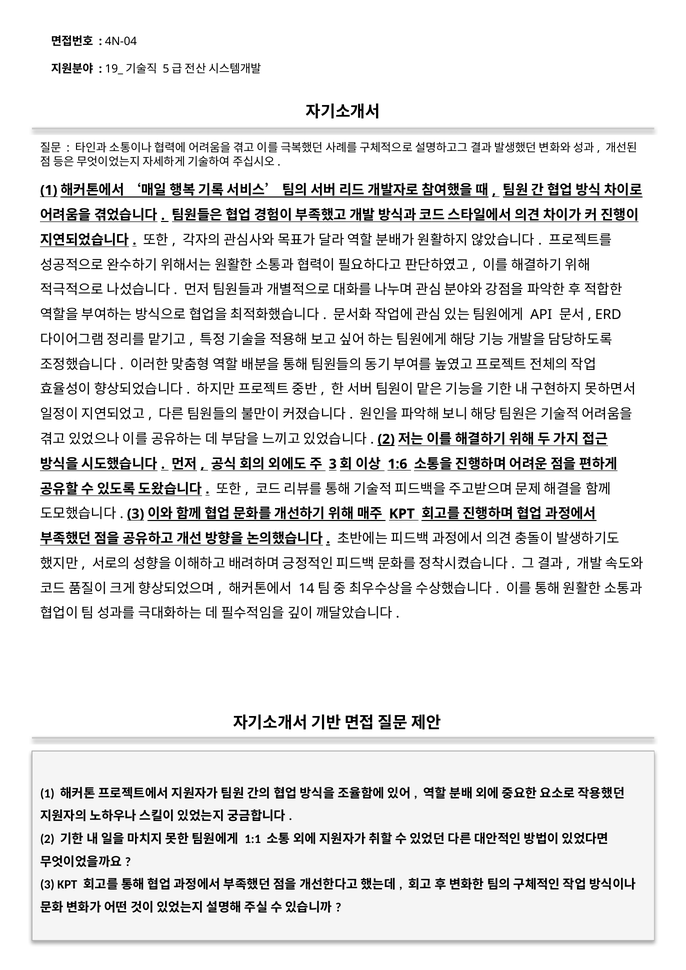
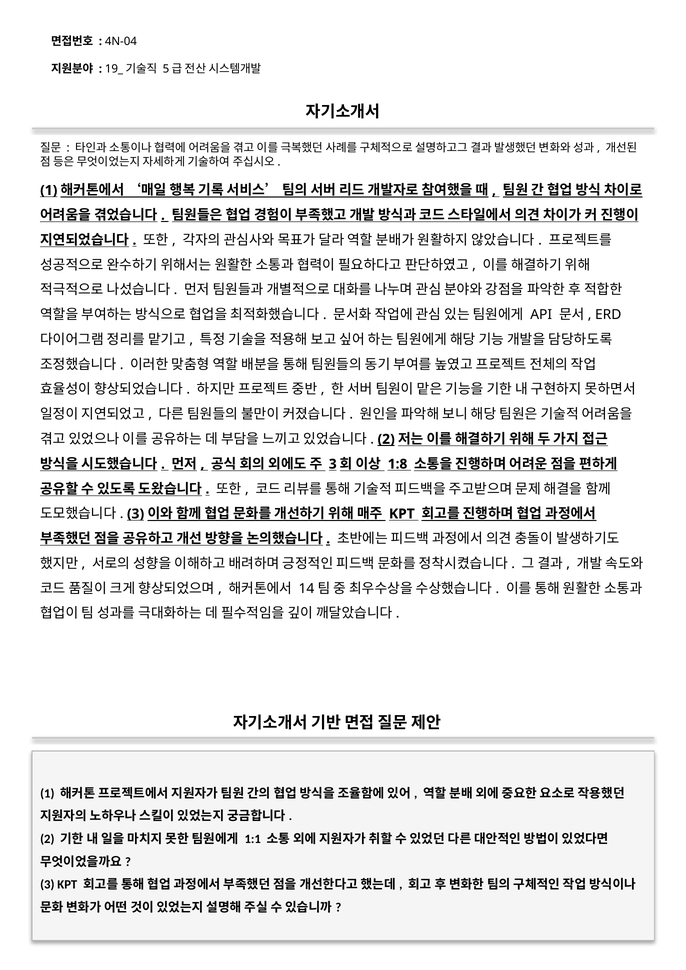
1:6: 1:6 -> 1:8
